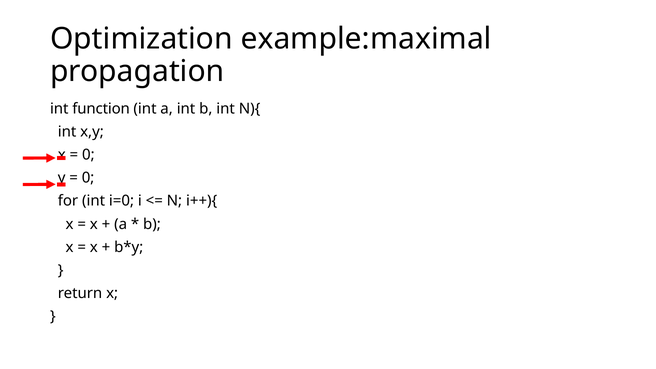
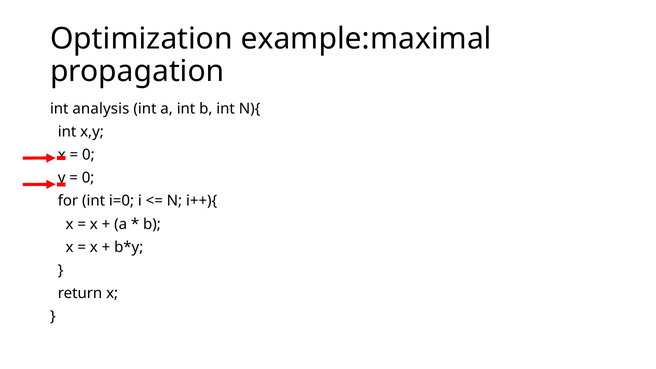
function: function -> analysis
